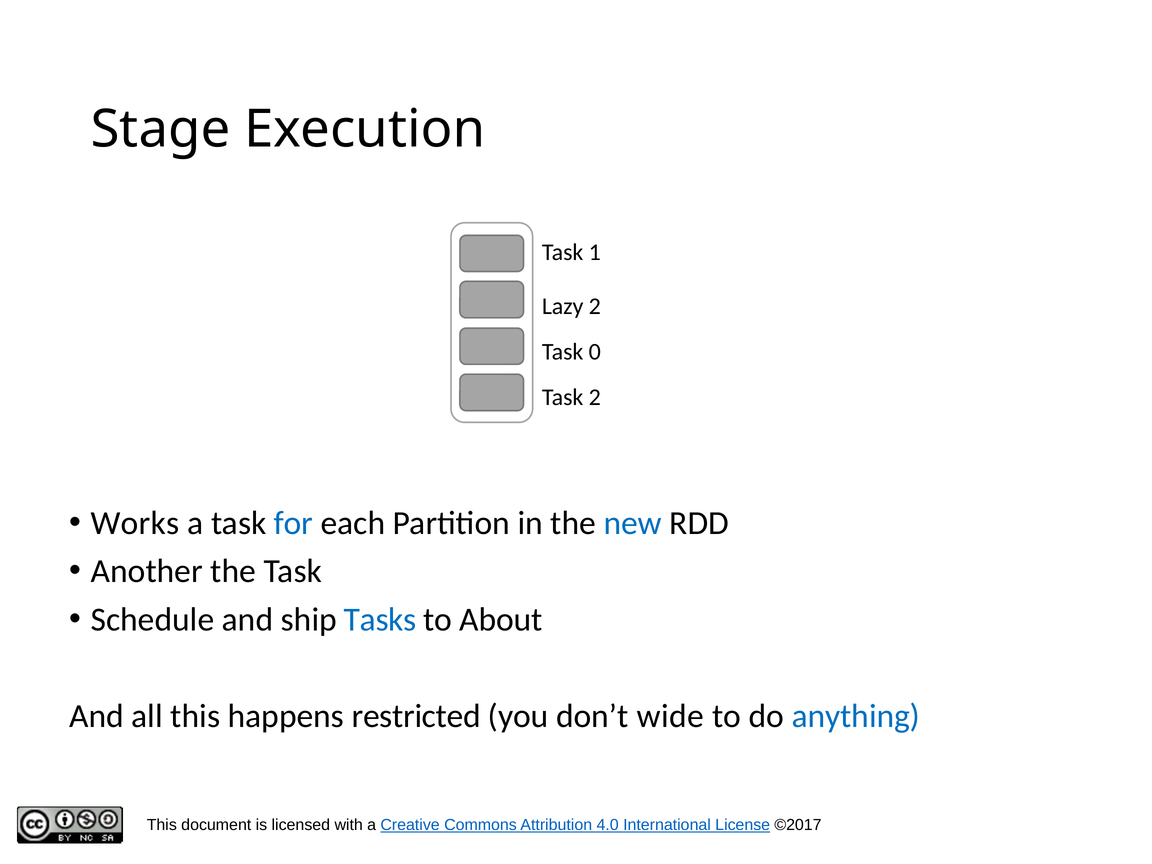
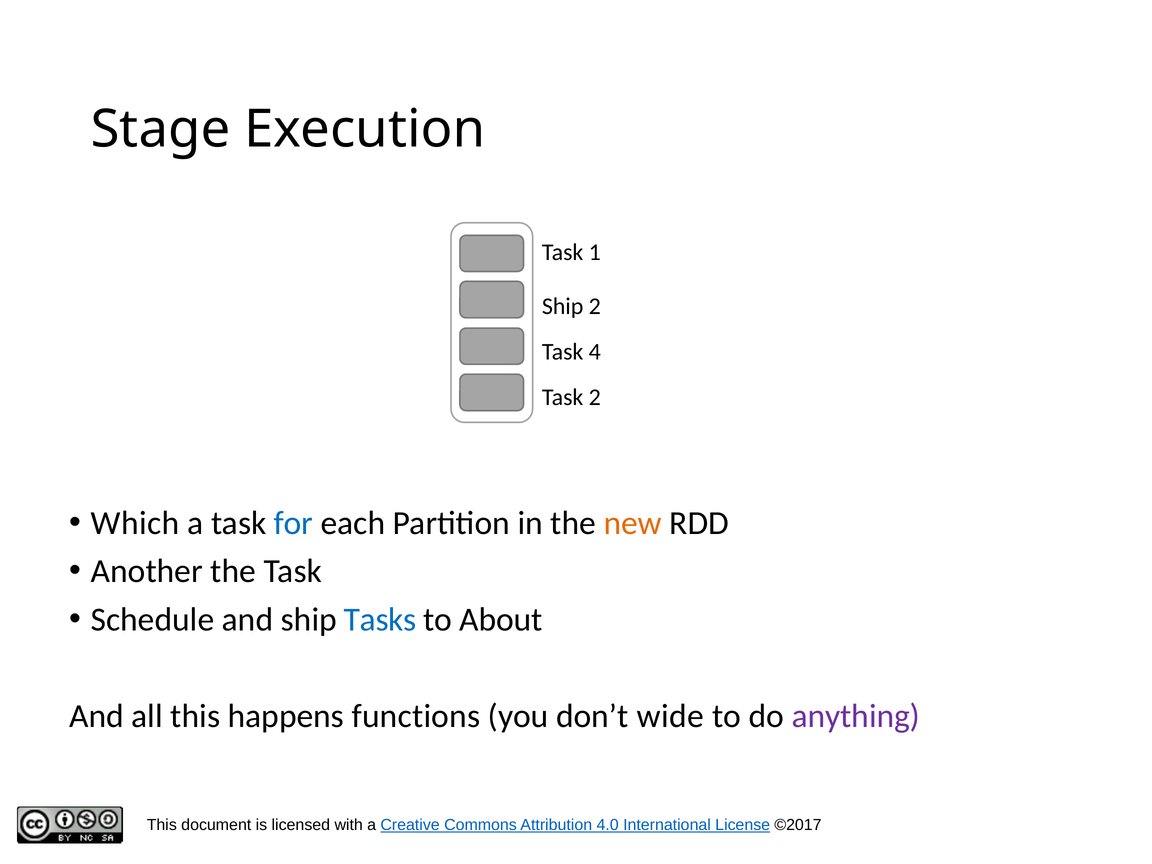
Lazy at (563, 307): Lazy -> Ship
0: 0 -> 4
Works: Works -> Which
new colour: blue -> orange
restricted: restricted -> functions
anything colour: blue -> purple
